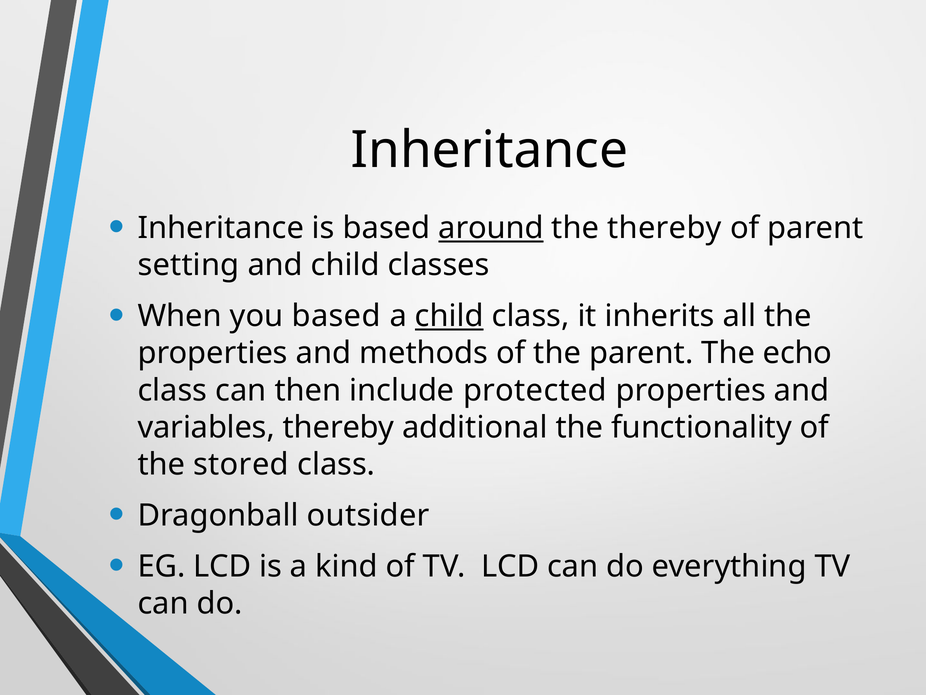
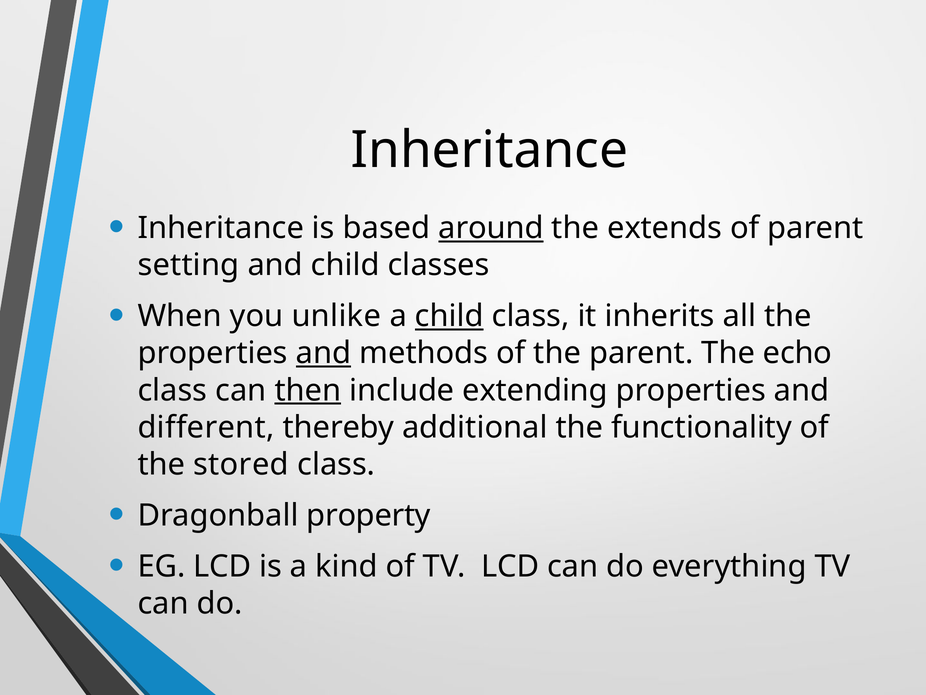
the thereby: thereby -> extends
you based: based -> unlike
and at (324, 353) underline: none -> present
then underline: none -> present
protected: protected -> extending
variables: variables -> different
outsider: outsider -> property
